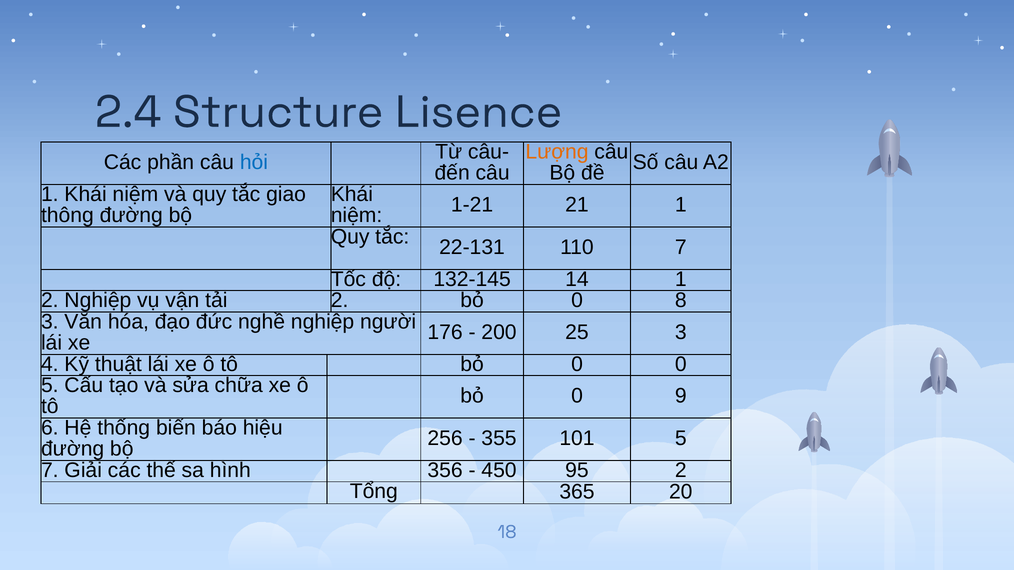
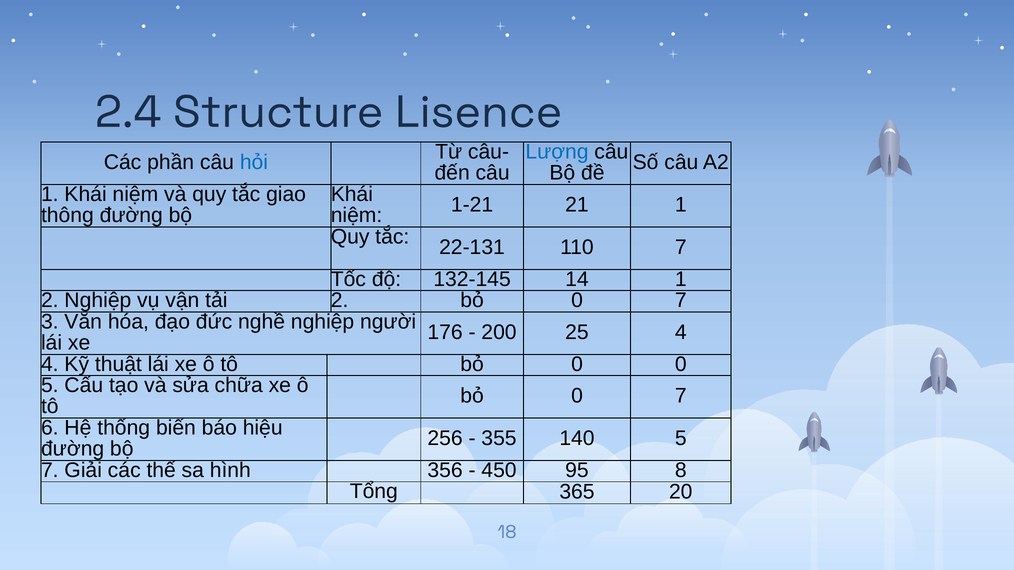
Lượng colour: orange -> blue
2 bỏ 0 8: 8 -> 7
25 3: 3 -> 4
tô bỏ 0 9: 9 -> 7
101: 101 -> 140
95 2: 2 -> 8
